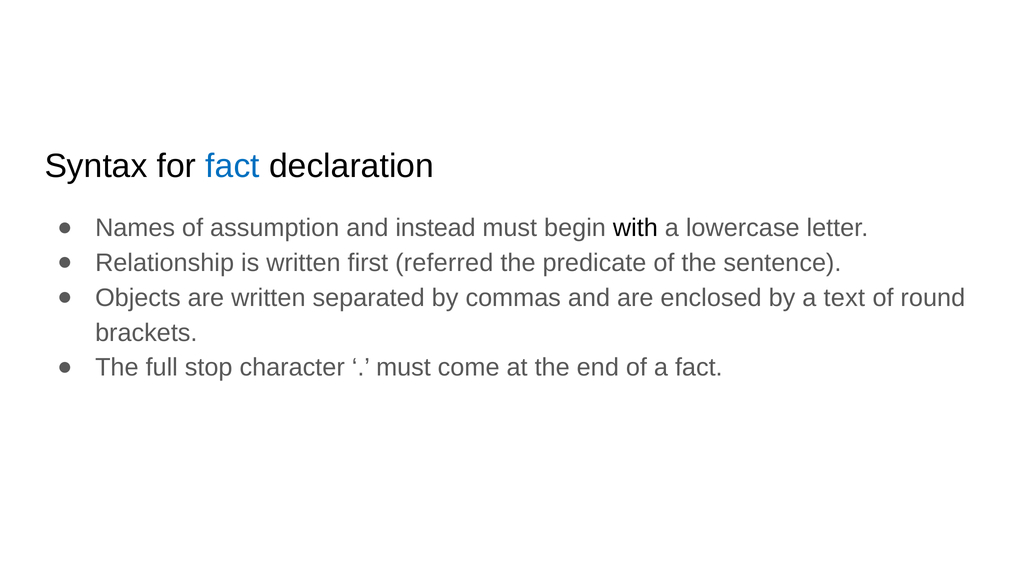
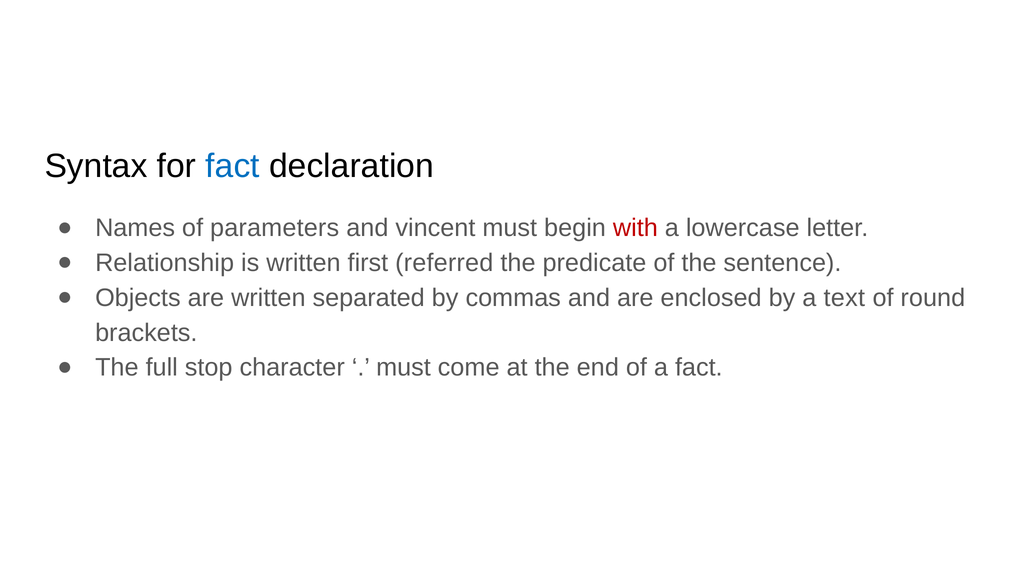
assumption: assumption -> parameters
instead: instead -> vincent
with colour: black -> red
